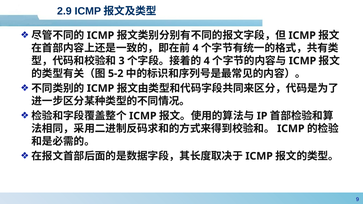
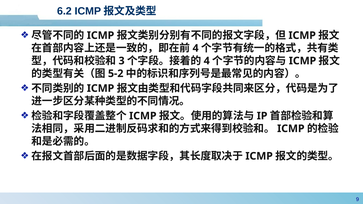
2.9: 2.9 -> 6.2
